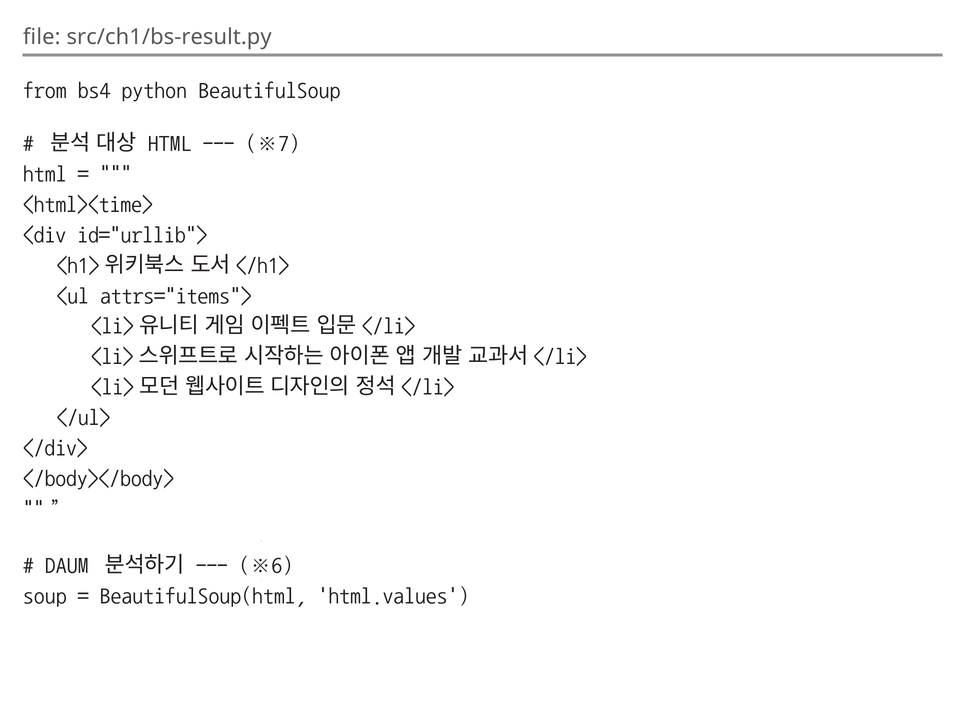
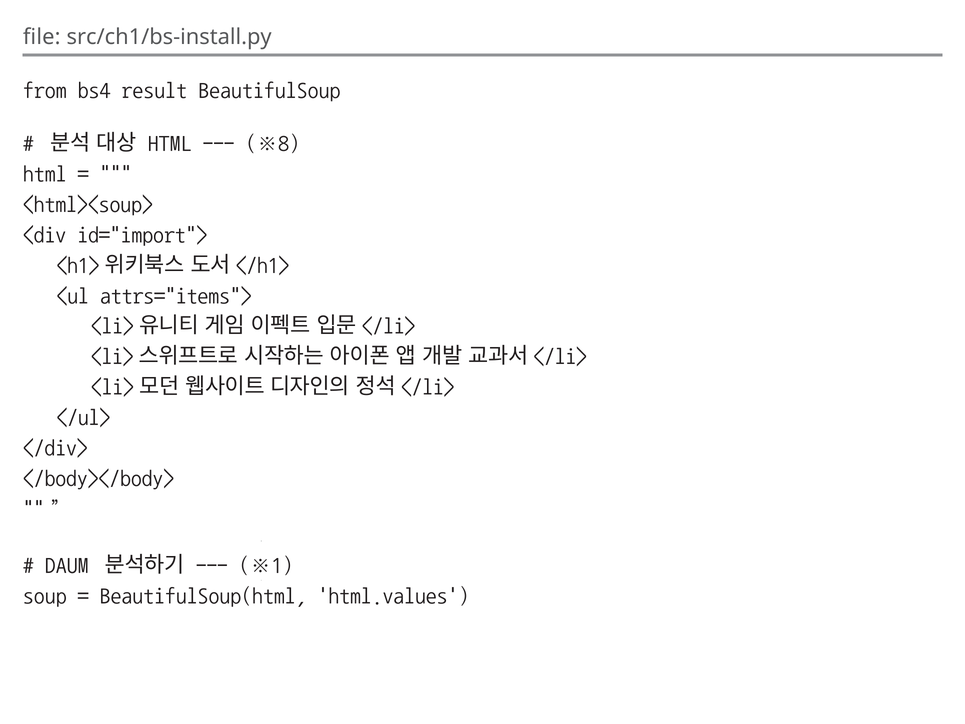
src/ch1/bs-result.py: src/ch1/bs-result.py -> src/ch1/bs-install.py
python: python -> result
※7: ※7 -> ※8
<html><time>: <html><time> -> <html><soup>
id="urllib">: id="urllib"> -> id="import">
※6: ※6 -> ※1
